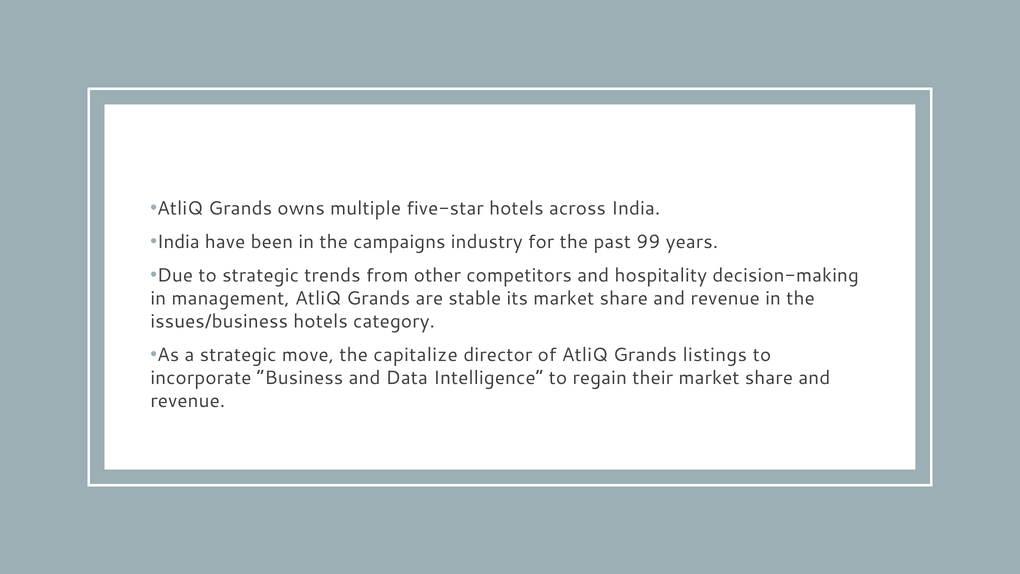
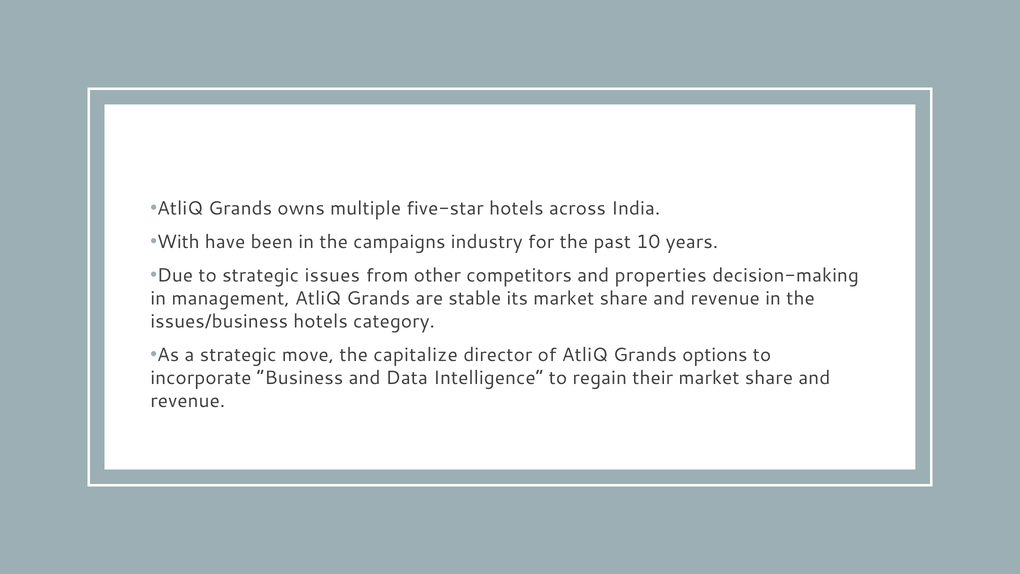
India at (178, 242): India -> With
99: 99 -> 10
trends: trends -> issues
hospitality: hospitality -> properties
listings: listings -> options
